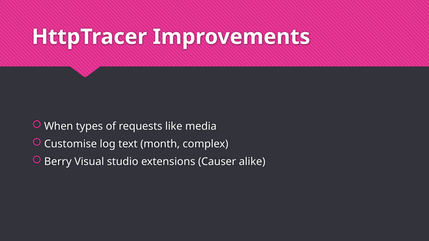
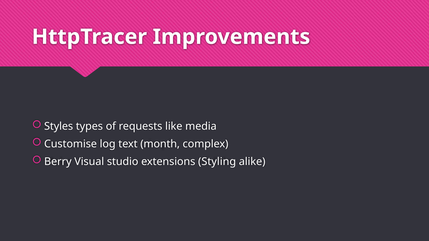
When: When -> Styles
Causer: Causer -> Styling
